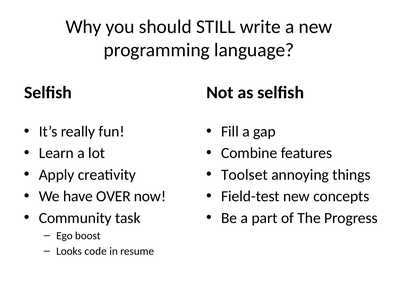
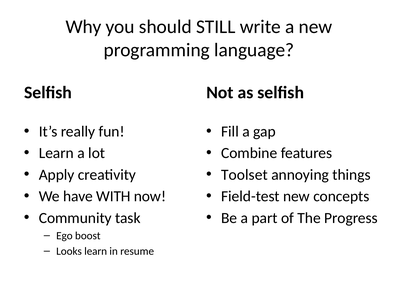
OVER: OVER -> WITH
Looks code: code -> learn
